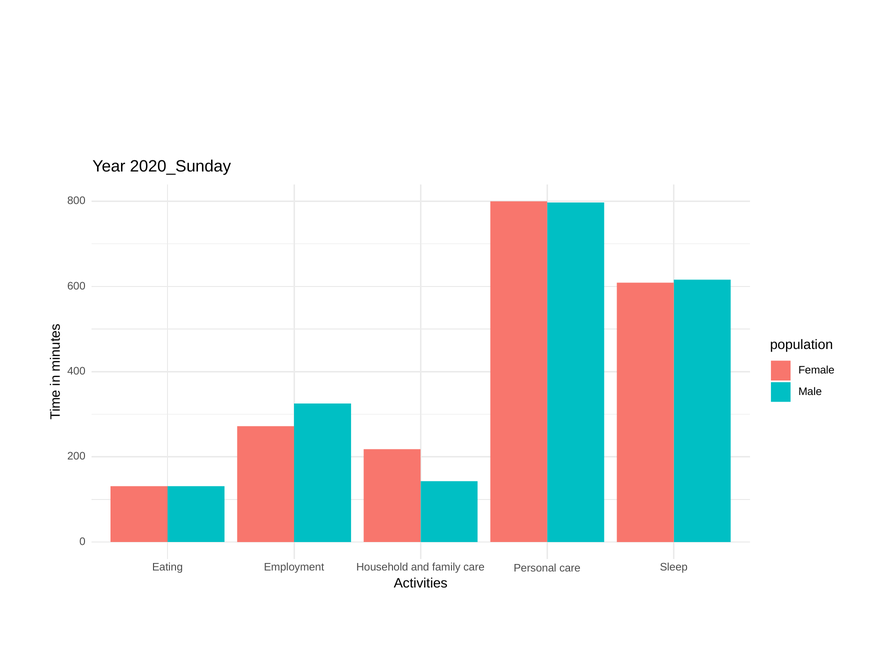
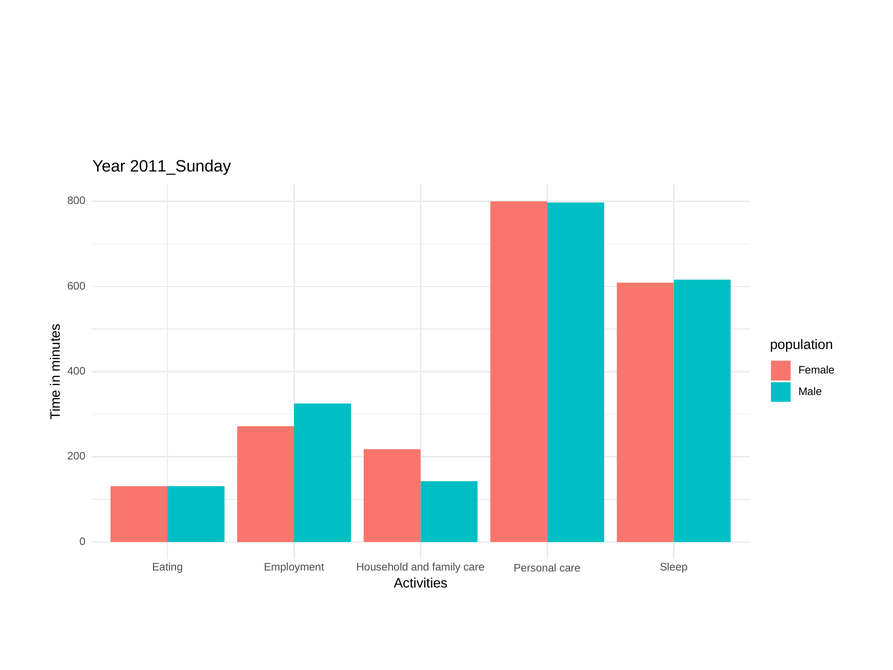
2020_Sunday: 2020_Sunday -> 2011_Sunday
